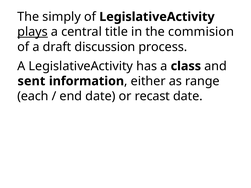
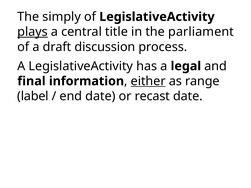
commision: commision -> parliament
class: class -> legal
sent: sent -> final
either underline: none -> present
each: each -> label
